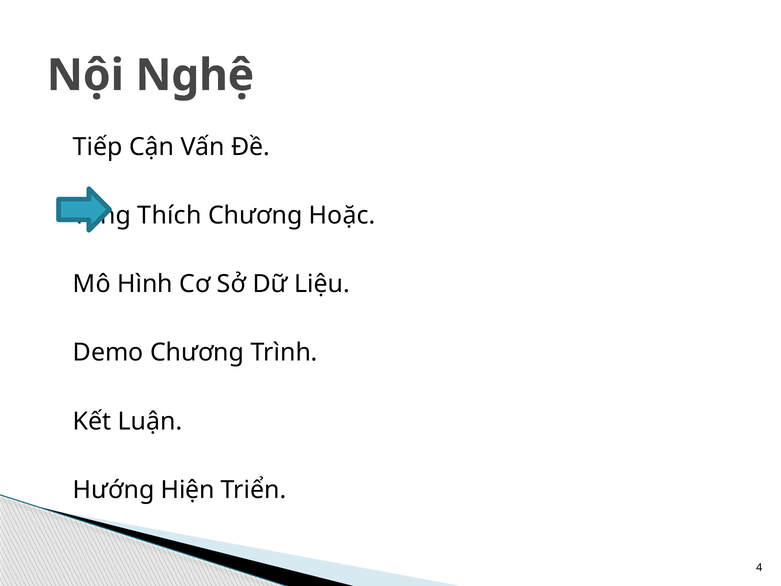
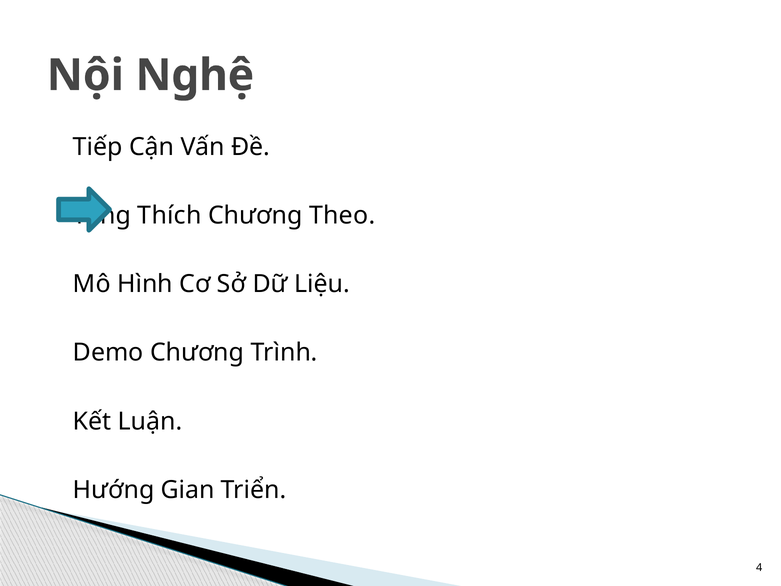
Hoặc: Hoặc -> Theo
Hiện: Hiện -> Gian
